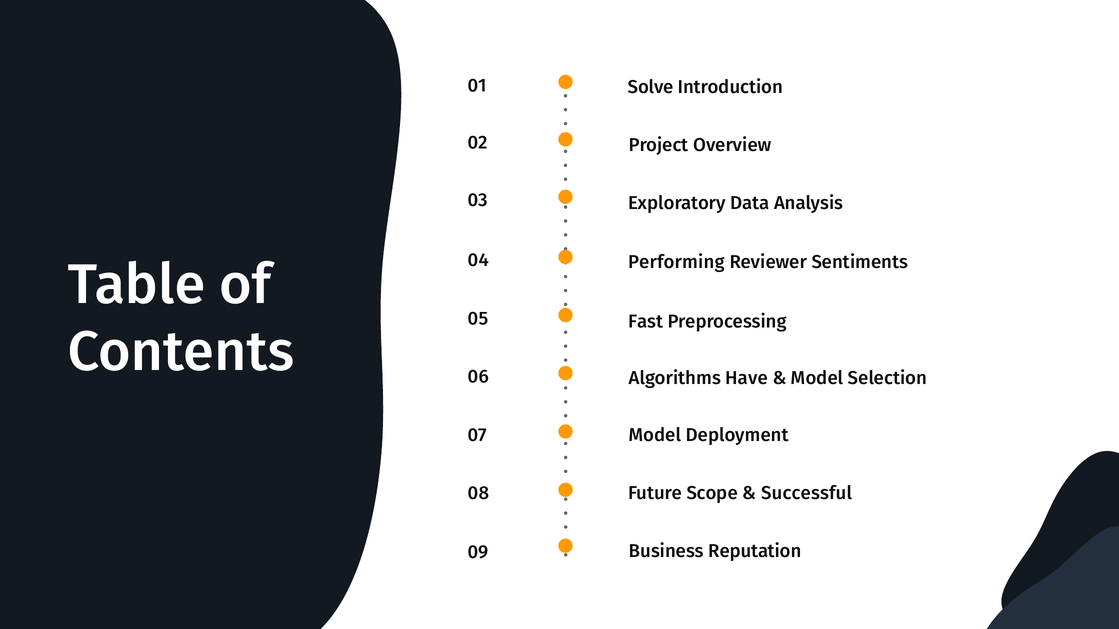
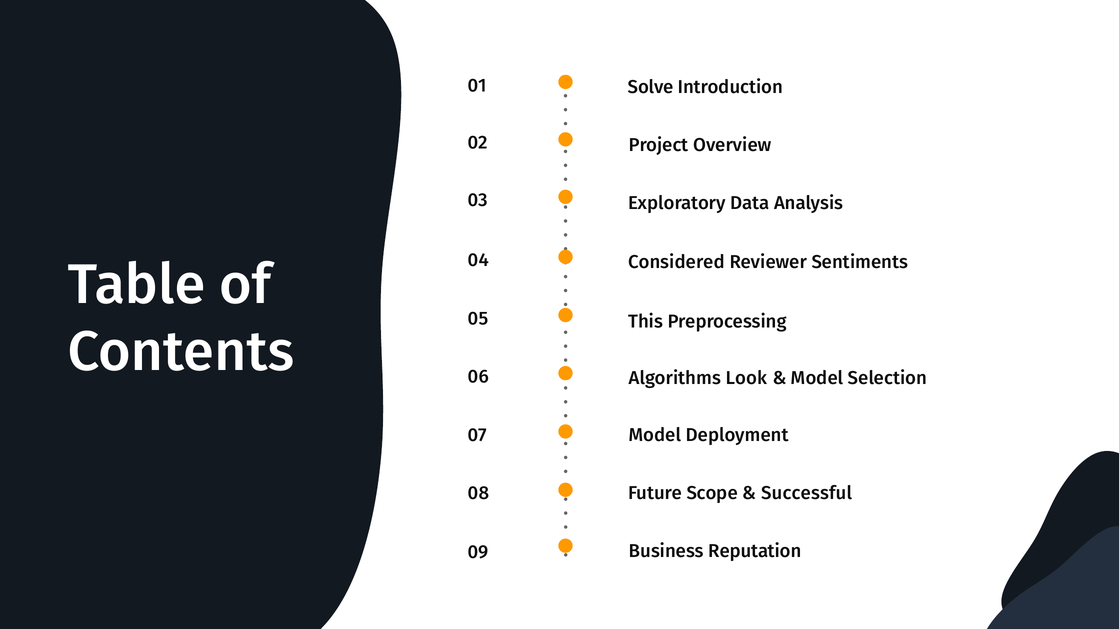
Performing: Performing -> Considered
Fast: Fast -> This
Have: Have -> Look
